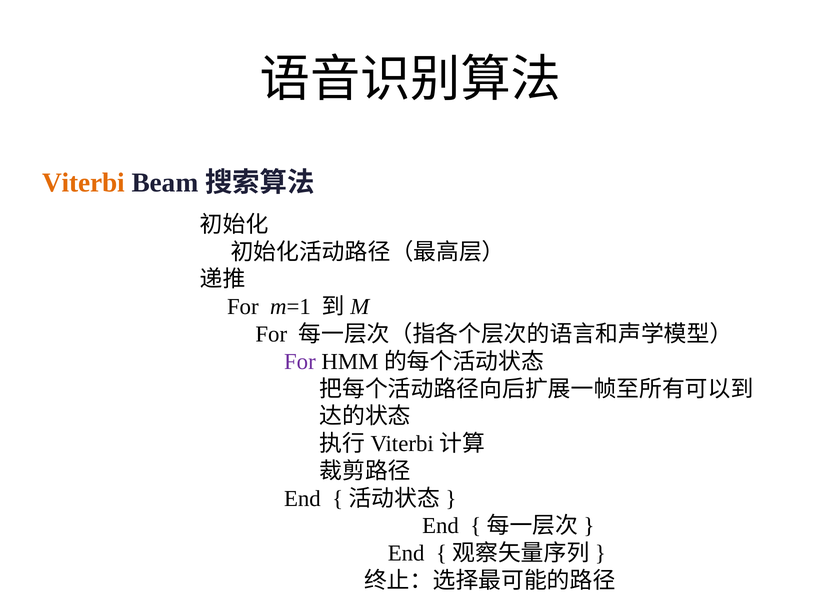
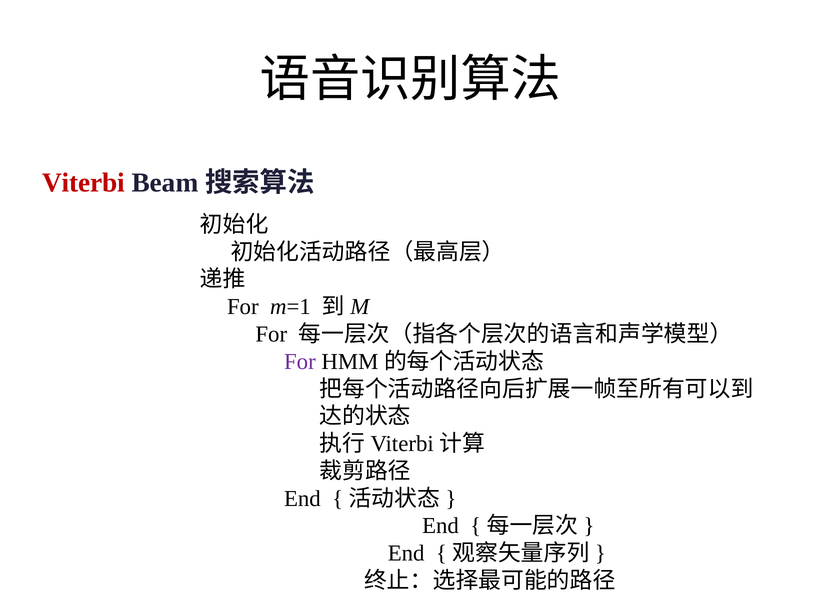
Viterbi colour: orange -> red
